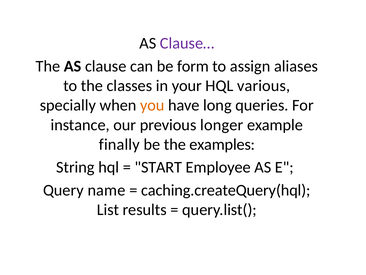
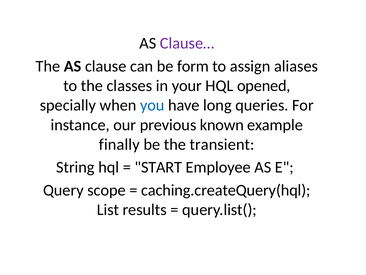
various: various -> opened
you colour: orange -> blue
longer: longer -> known
examples: examples -> transient
name: name -> scope
